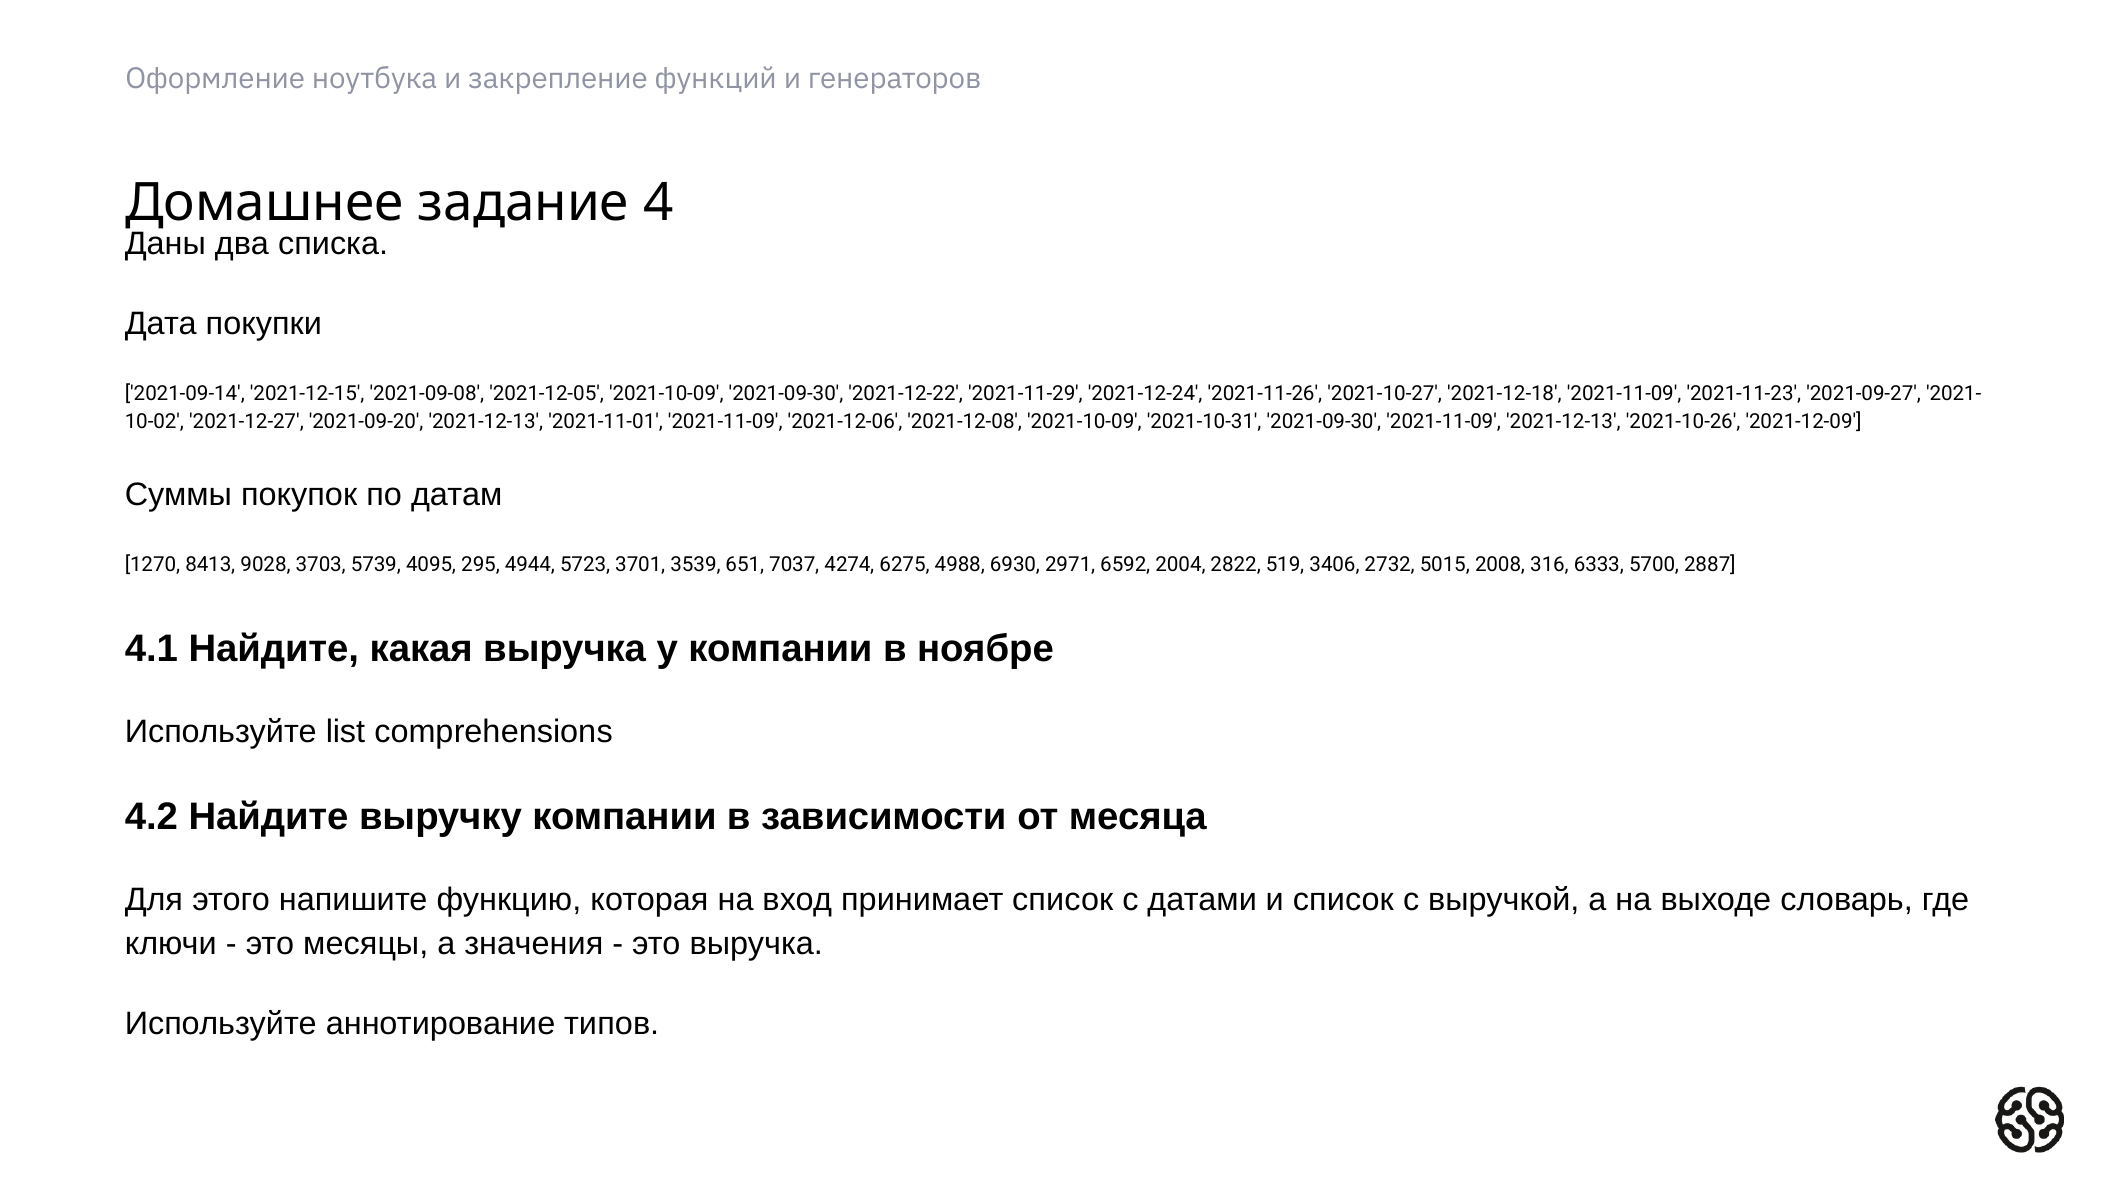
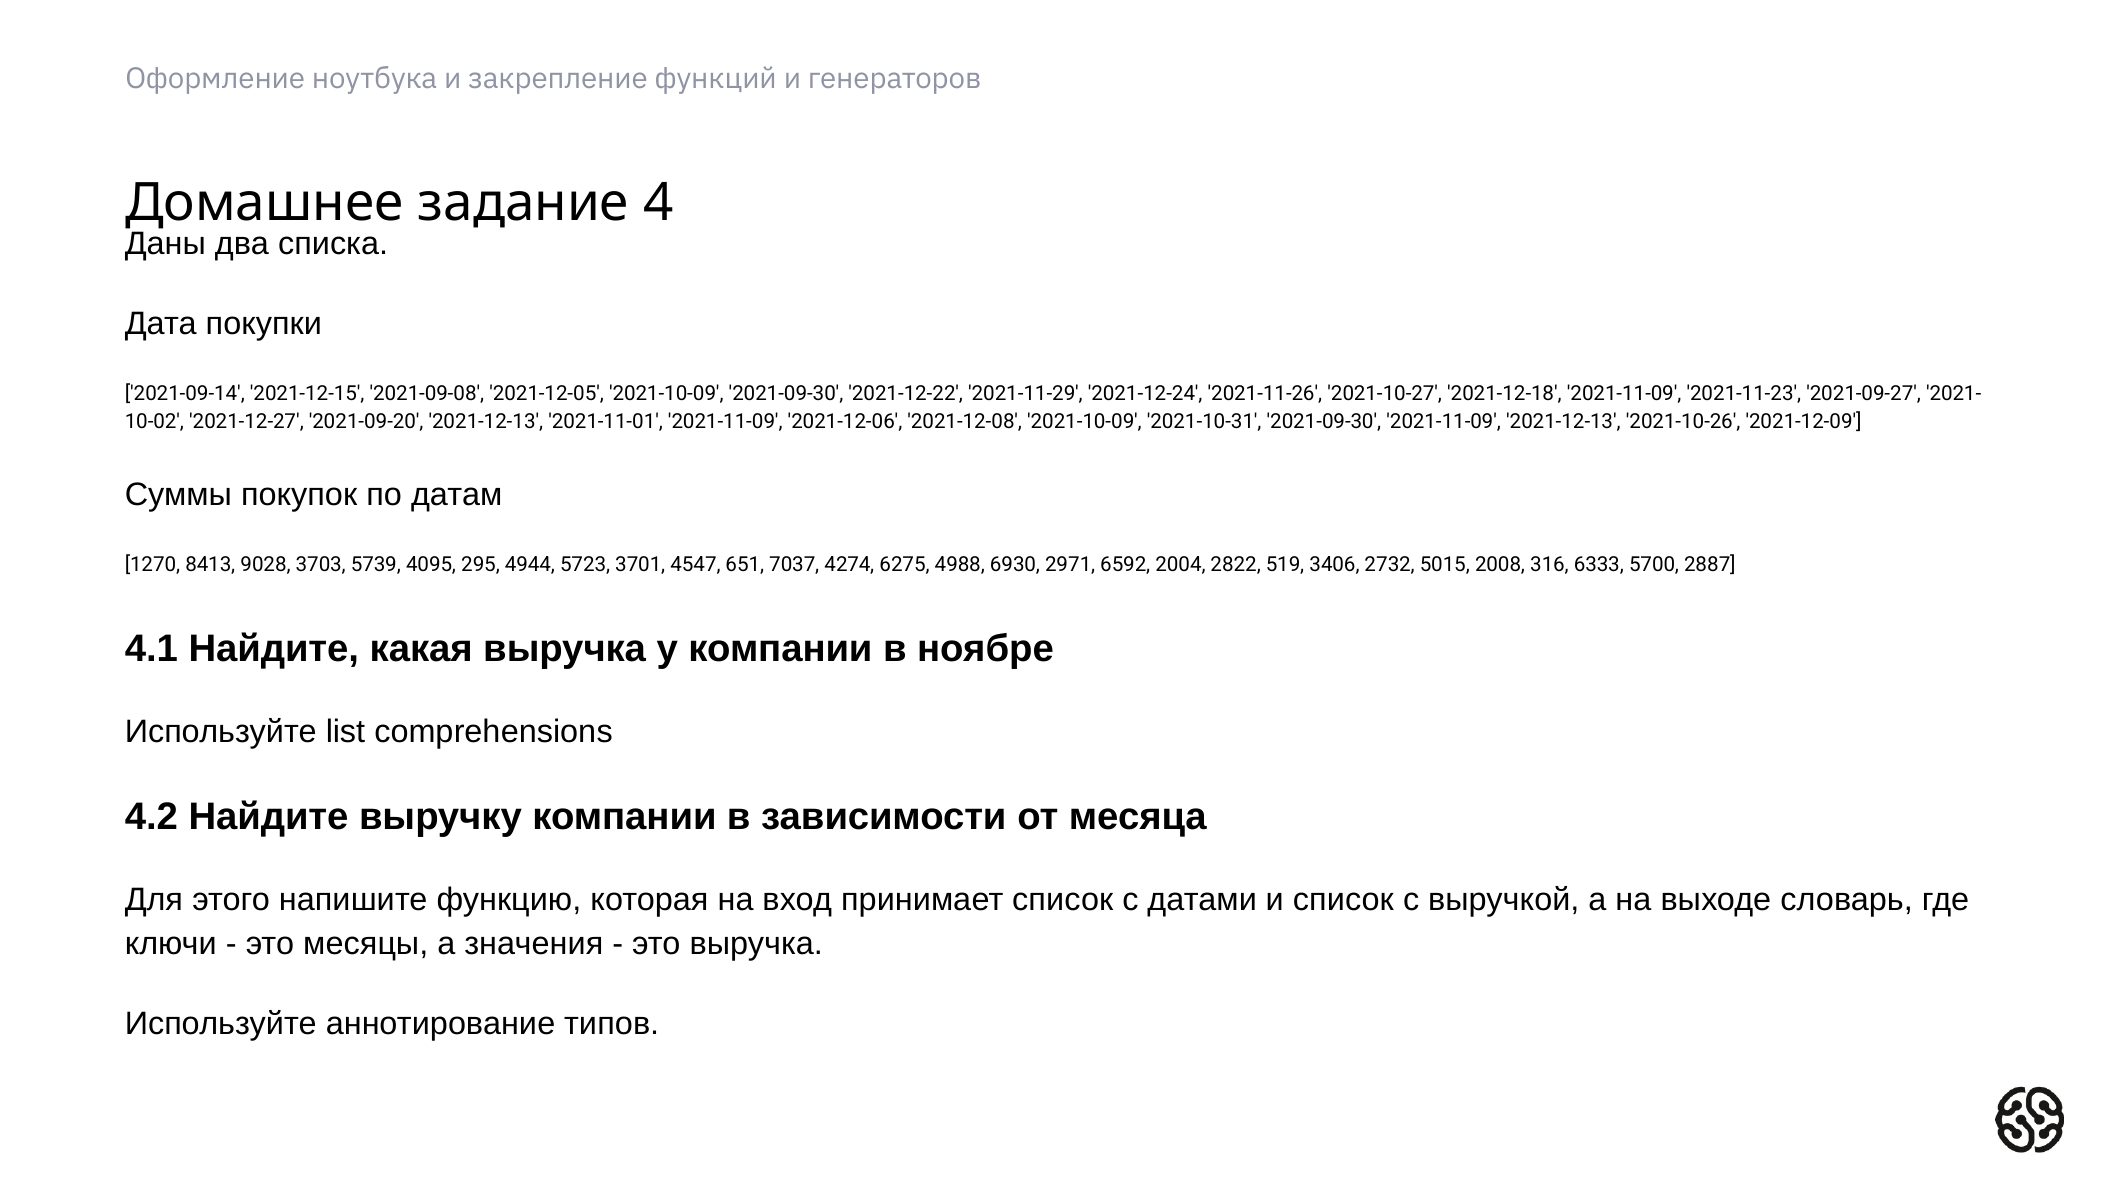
3539: 3539 -> 4547
